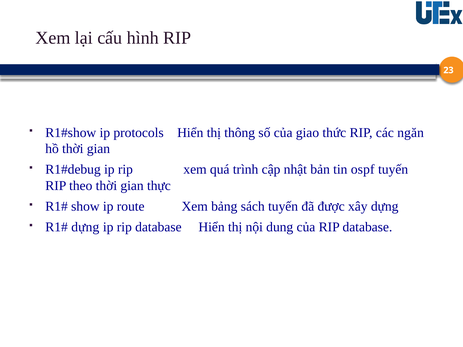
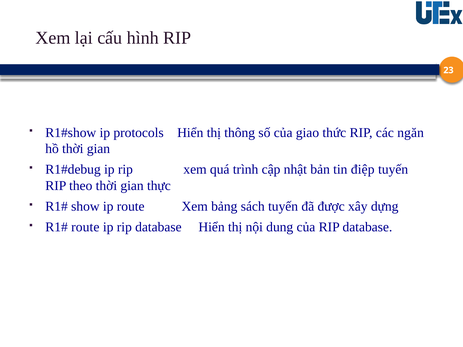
ospf: ospf -> điệp
dựng at (85, 227): dựng -> route
